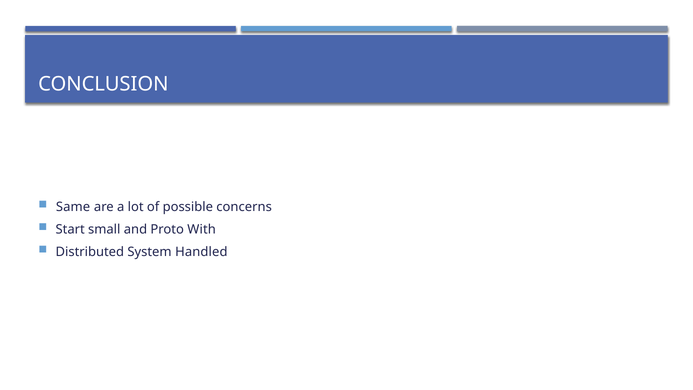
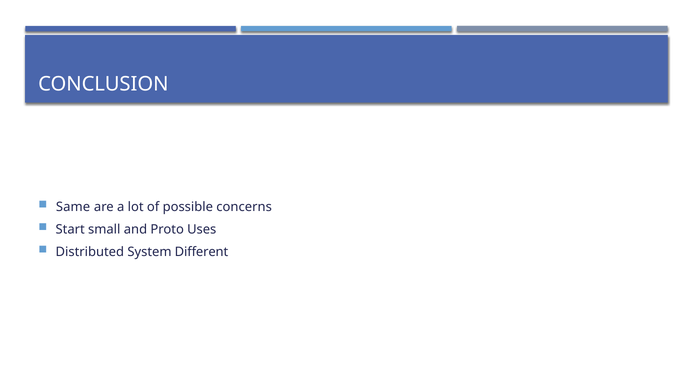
With: With -> Uses
Handled: Handled -> Different
